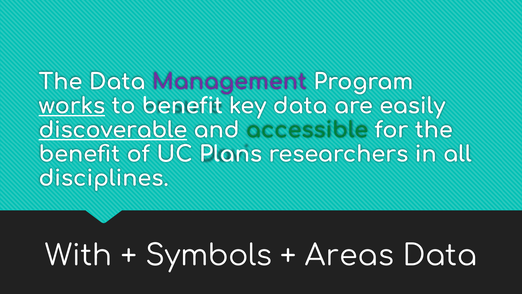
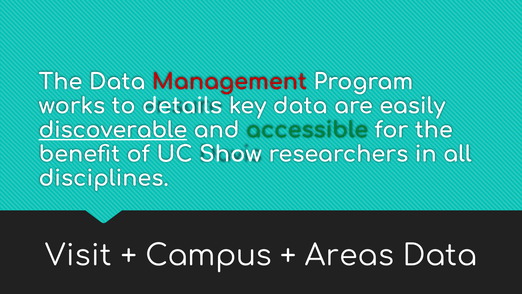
Management colour: purple -> red
works underline: present -> none
to benefit: benefit -> details
Plans: Plans -> Show
With: With -> Visit
Symbols: Symbols -> Campus
